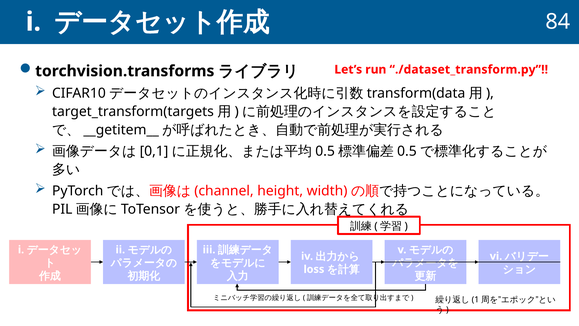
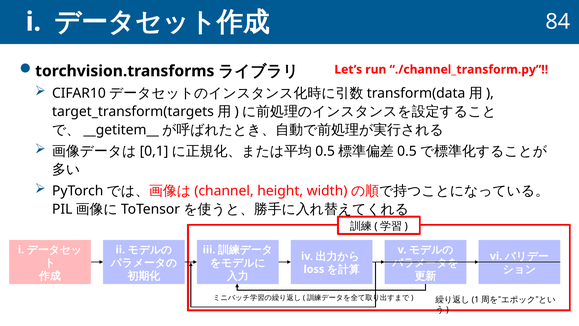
./dataset_transform.py: ./dataset_transform.py -> ./channel_transform.py
